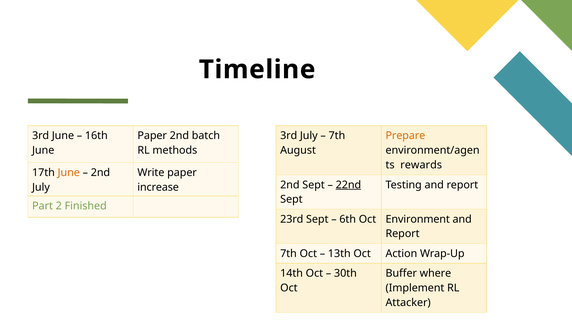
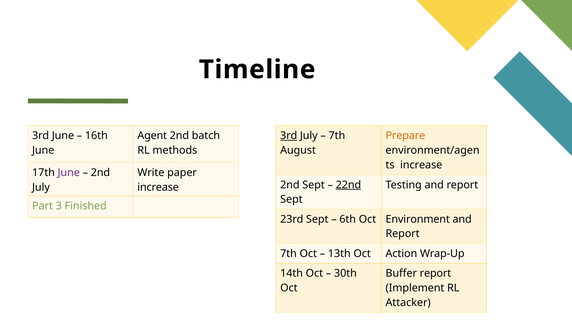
Paper at (152, 136): Paper -> Agent
3rd at (289, 136) underline: none -> present
rewards at (421, 165): rewards -> increase
June at (69, 172) colour: orange -> purple
2: 2 -> 3
Buffer where: where -> report
